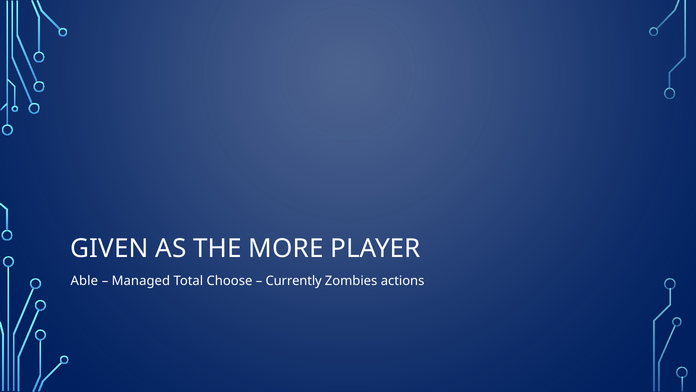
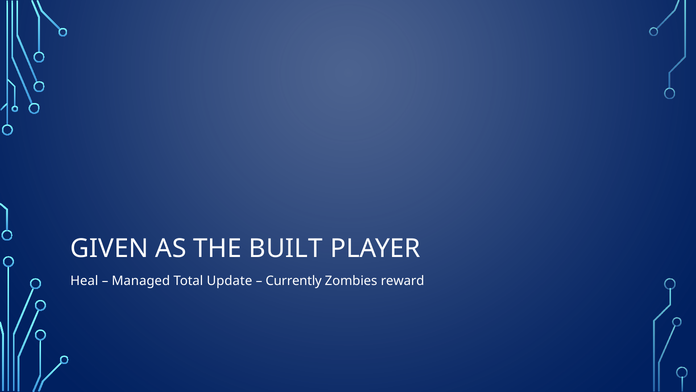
MORE: MORE -> BUILT
Able: Able -> Heal
Choose: Choose -> Update
actions: actions -> reward
